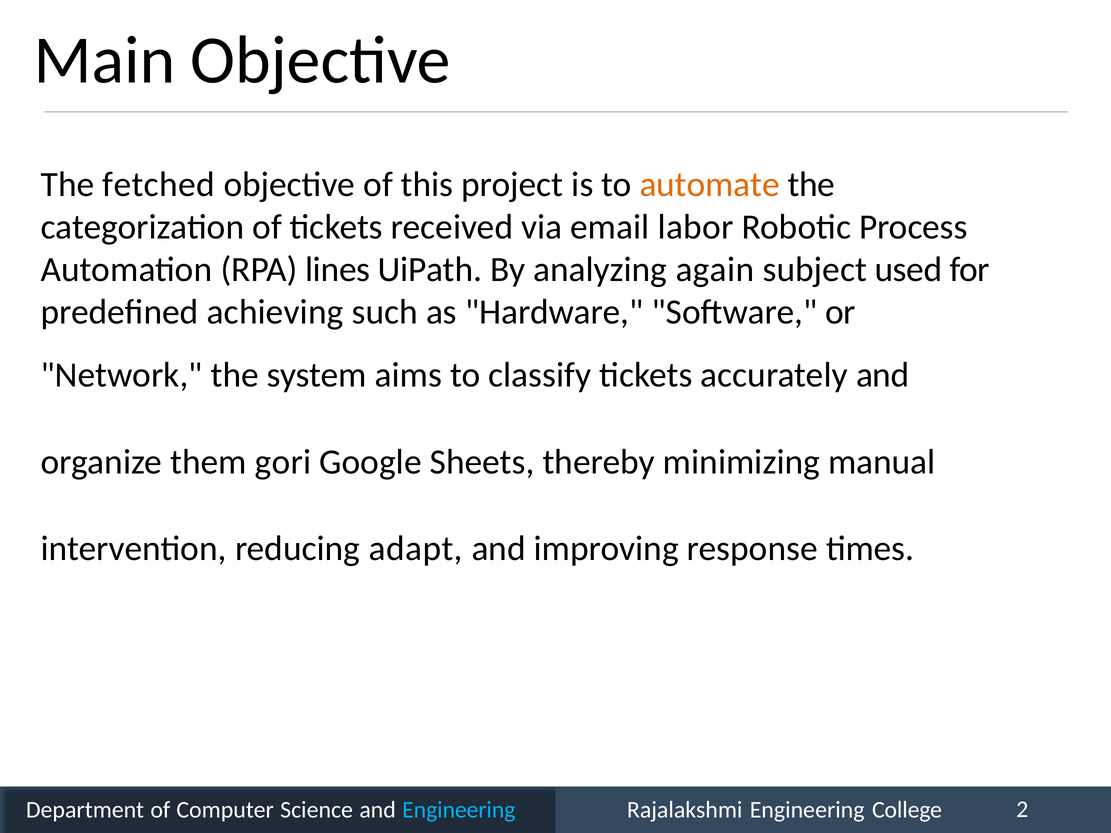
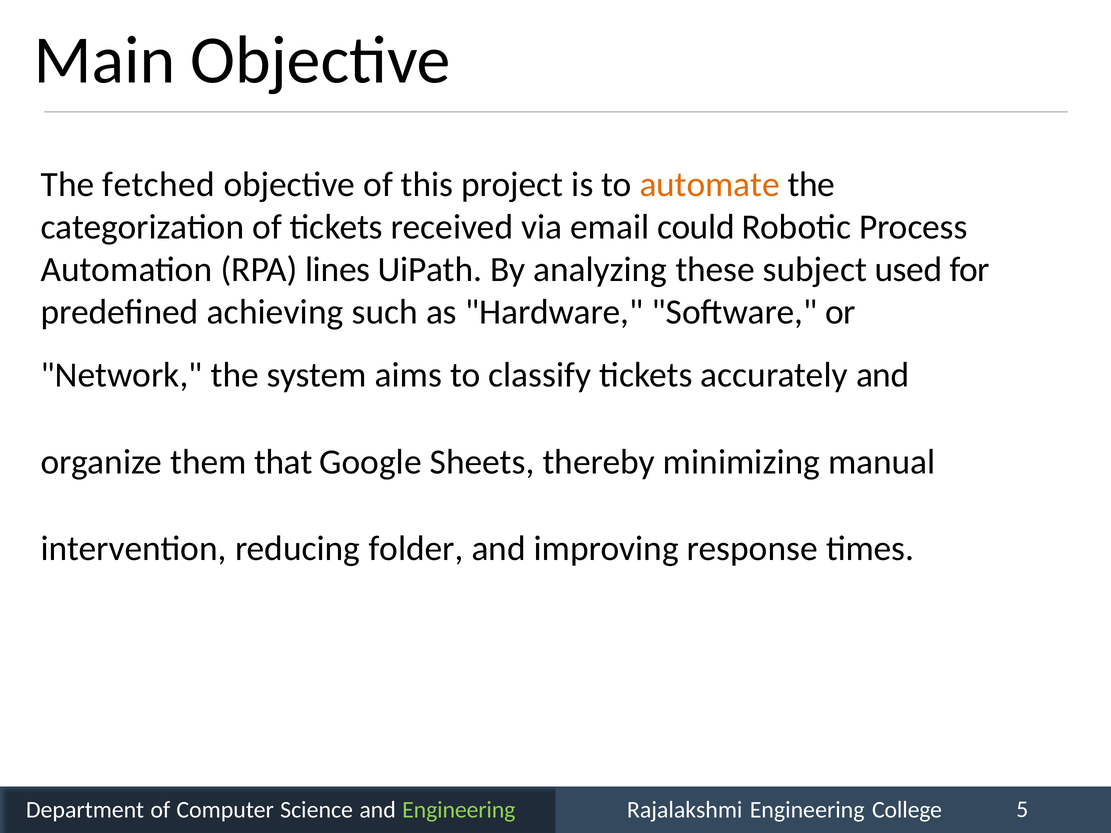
labor: labor -> could
again: again -> these
gori: gori -> that
adapt: adapt -> folder
Engineering at (459, 810) colour: light blue -> light green
2: 2 -> 5
